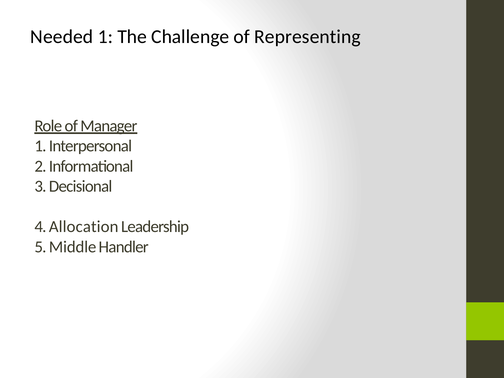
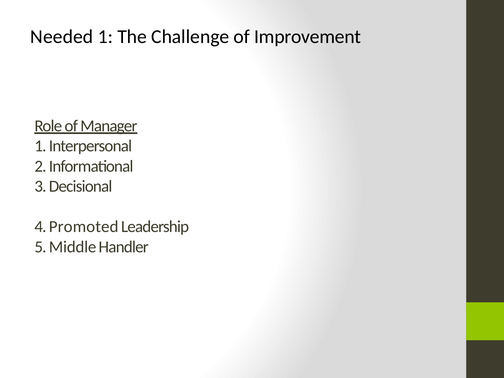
Representing: Representing -> Improvement
Allocation: Allocation -> Promoted
